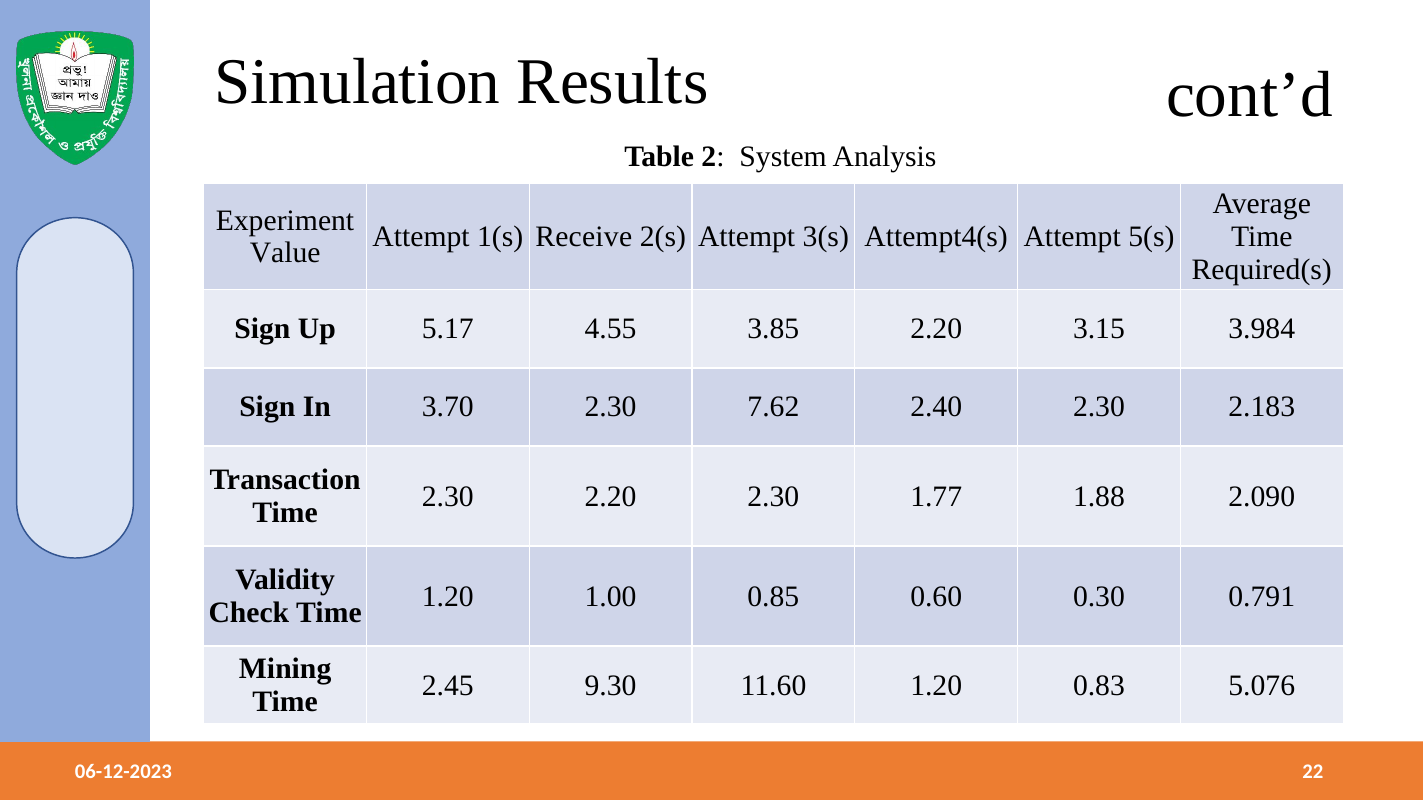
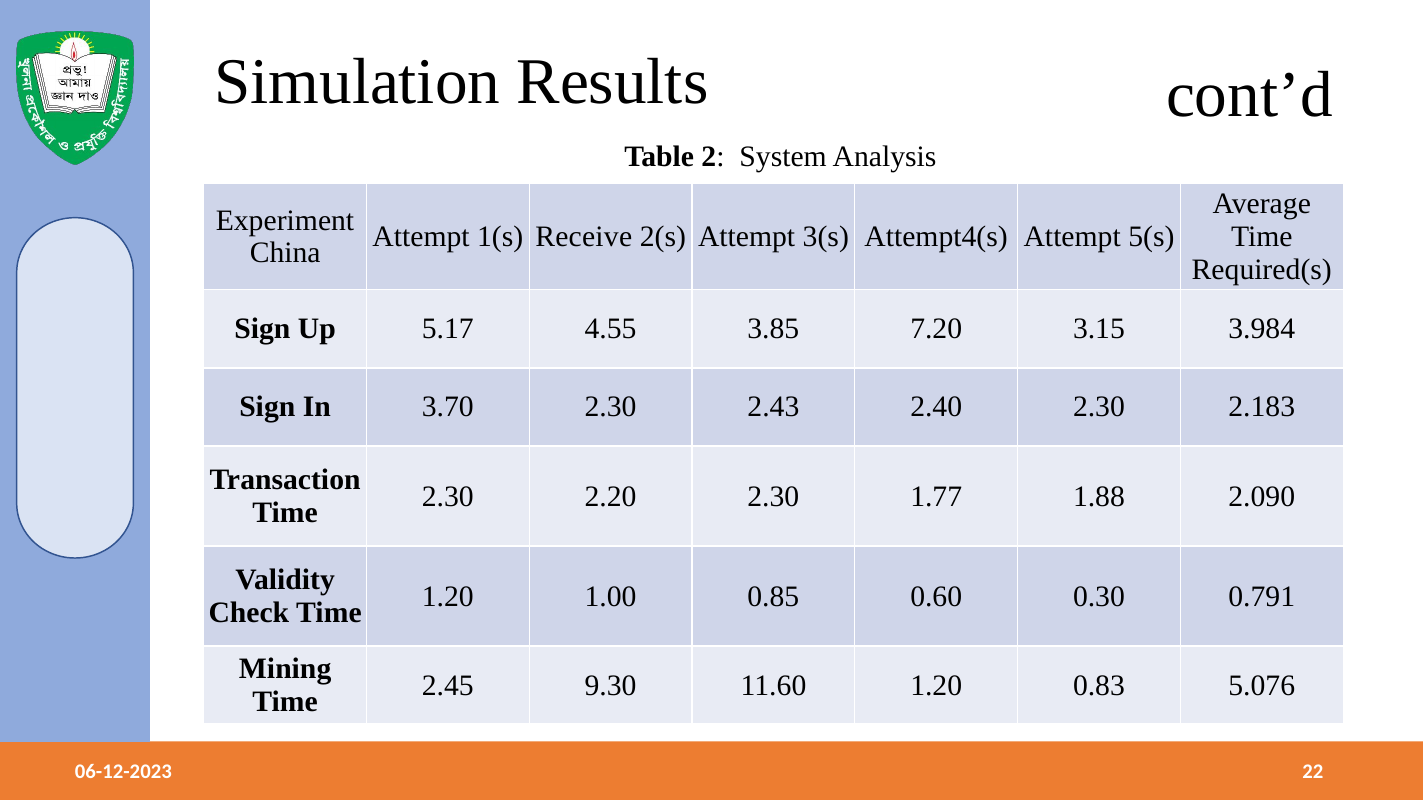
Value: Value -> China
3.85 2.20: 2.20 -> 7.20
7.62: 7.62 -> 2.43
